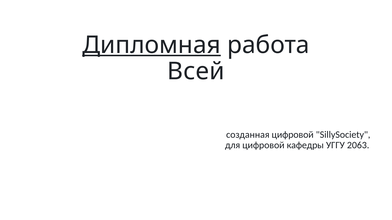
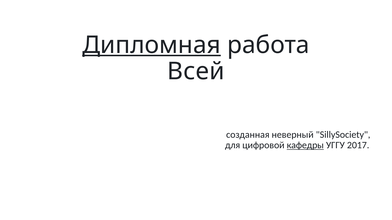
созданная цифровой: цифровой -> неверный
кафедры underline: none -> present
2063: 2063 -> 2017
